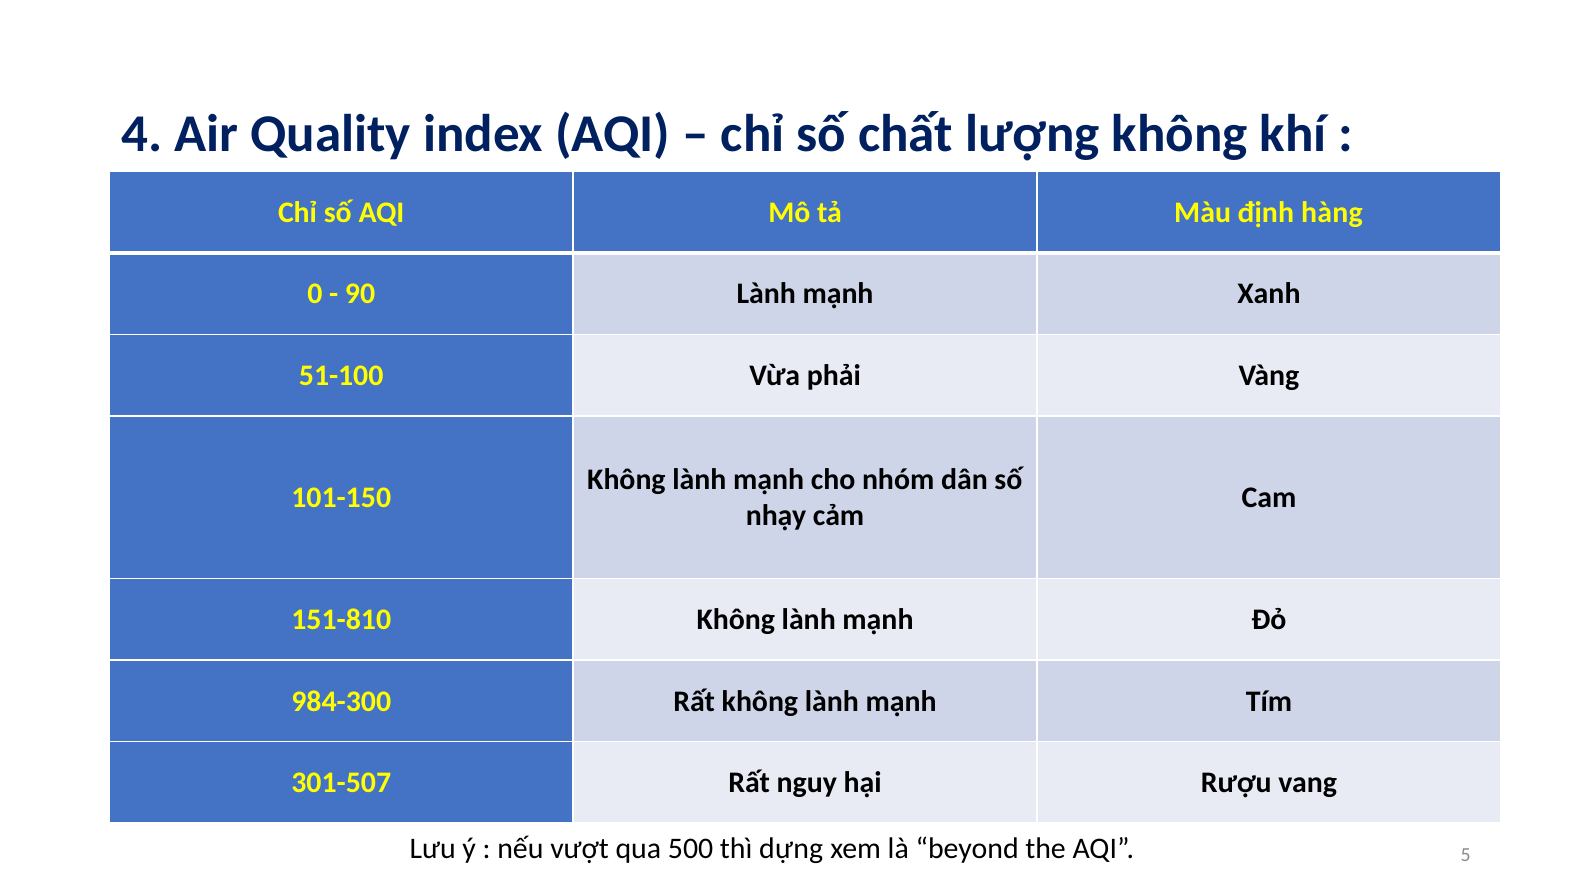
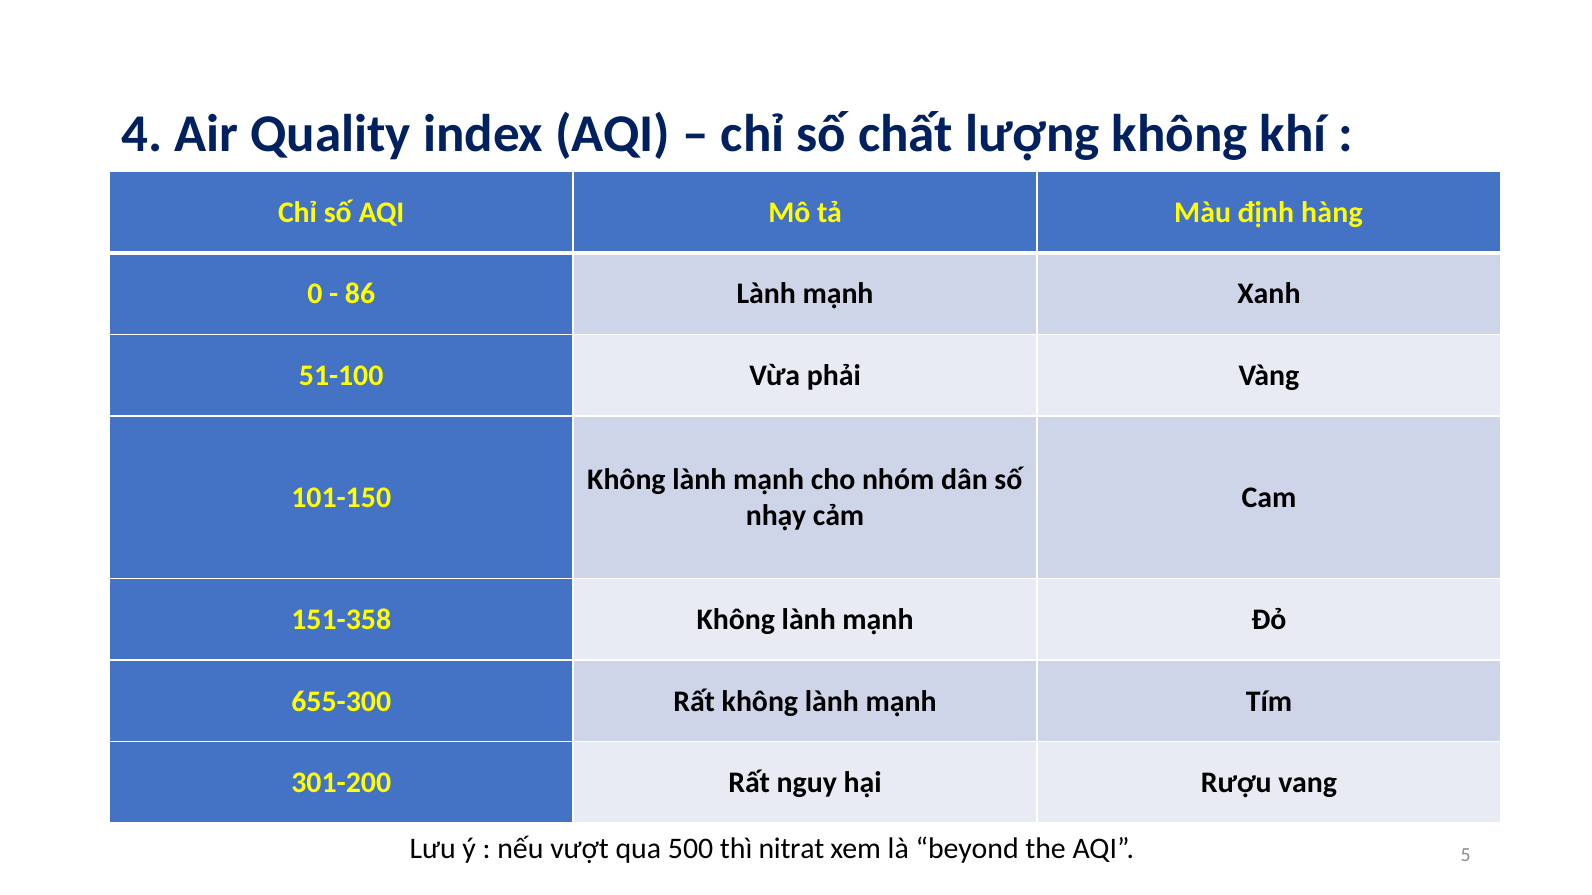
90: 90 -> 86
151-810: 151-810 -> 151-358
984-300: 984-300 -> 655-300
301-507: 301-507 -> 301-200
dựng: dựng -> nitrat
